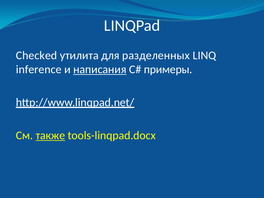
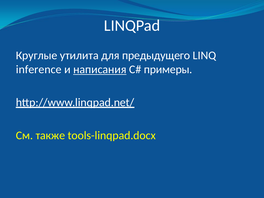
Checked: Checked -> Круглые
разделенных: разделенных -> предыдущего
также underline: present -> none
